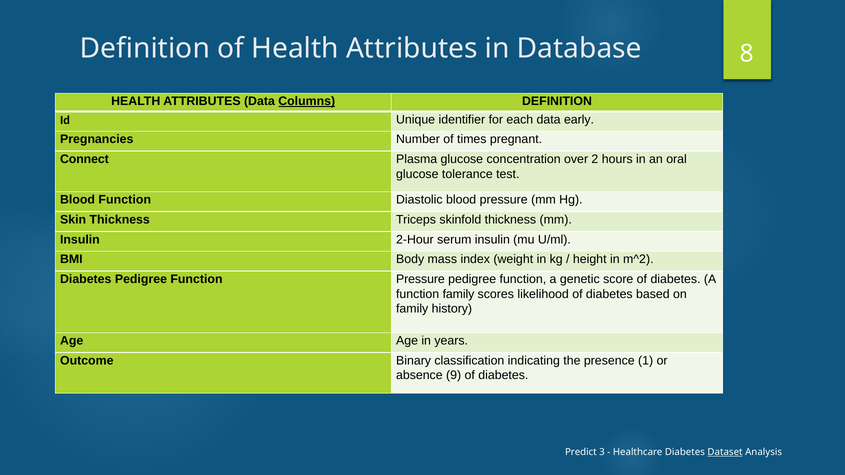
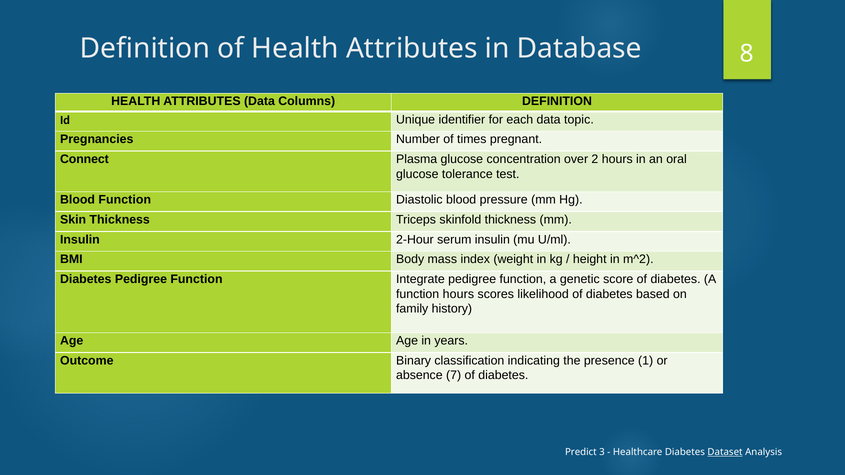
Columns underline: present -> none
early: early -> topic
Function Pressure: Pressure -> Integrate
function family: family -> hours
9: 9 -> 7
